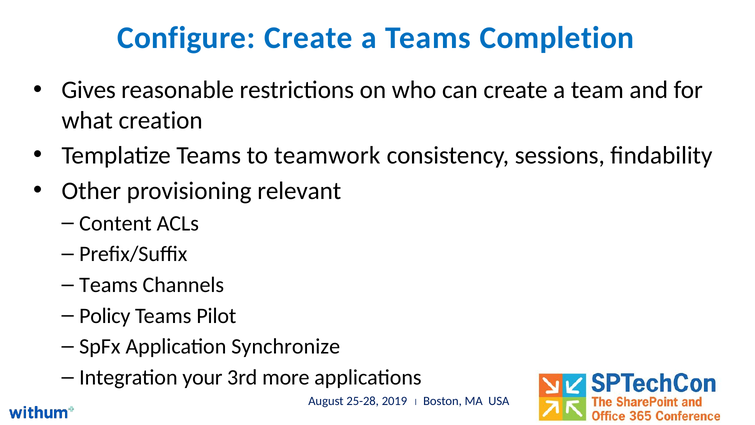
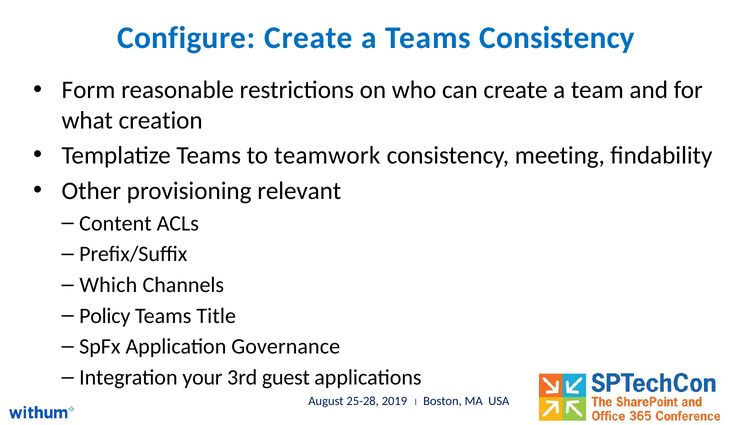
Teams Completion: Completion -> Consistency
Gives: Gives -> Form
sessions: sessions -> meeting
Teams at (108, 285): Teams -> Which
Pilot: Pilot -> Title
Synchronize: Synchronize -> Governance
more: more -> guest
